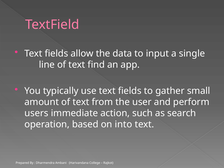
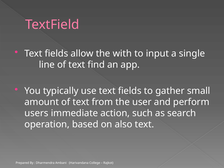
data: data -> with
into: into -> also
